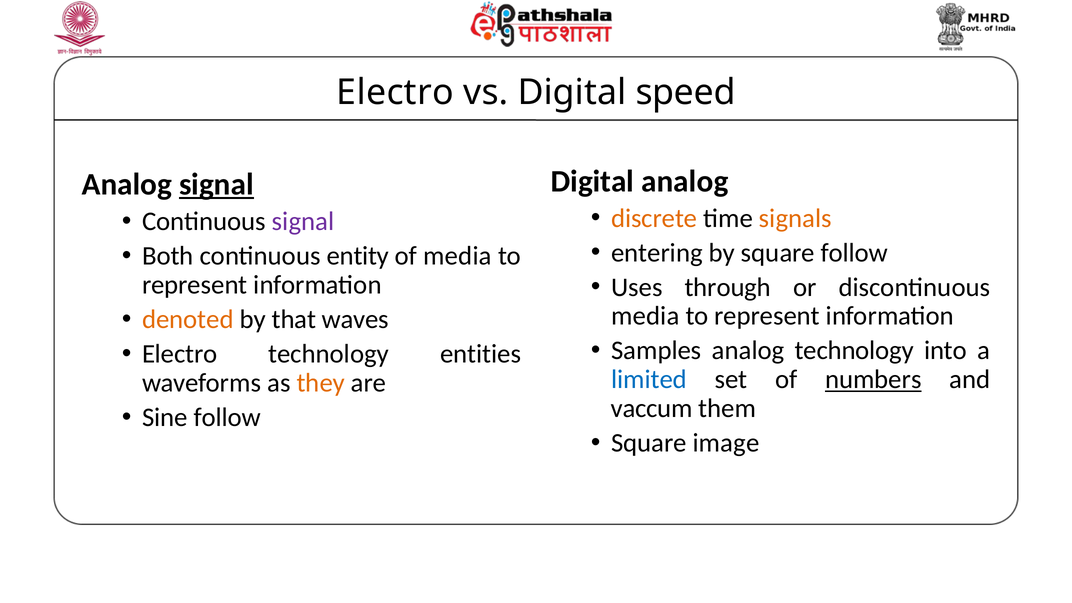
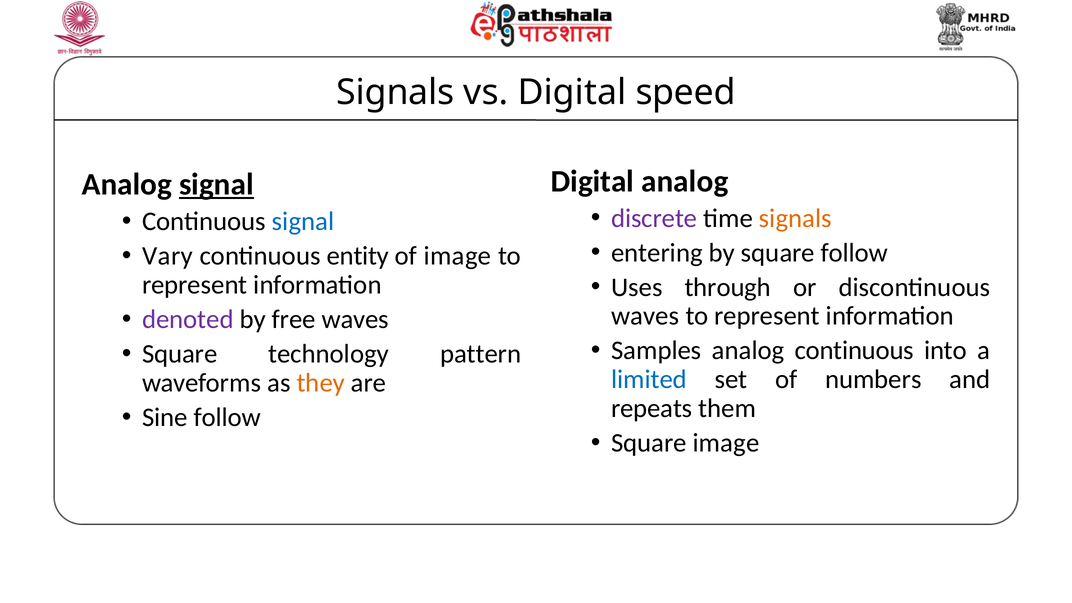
Electro at (395, 92): Electro -> Signals
discrete colour: orange -> purple
signal at (303, 222) colour: purple -> blue
Both: Both -> Vary
of media: media -> image
media at (645, 316): media -> waves
denoted colour: orange -> purple
that: that -> free
analog technology: technology -> continuous
Electro at (180, 354): Electro -> Square
entities: entities -> pattern
numbers underline: present -> none
vaccum: vaccum -> repeats
